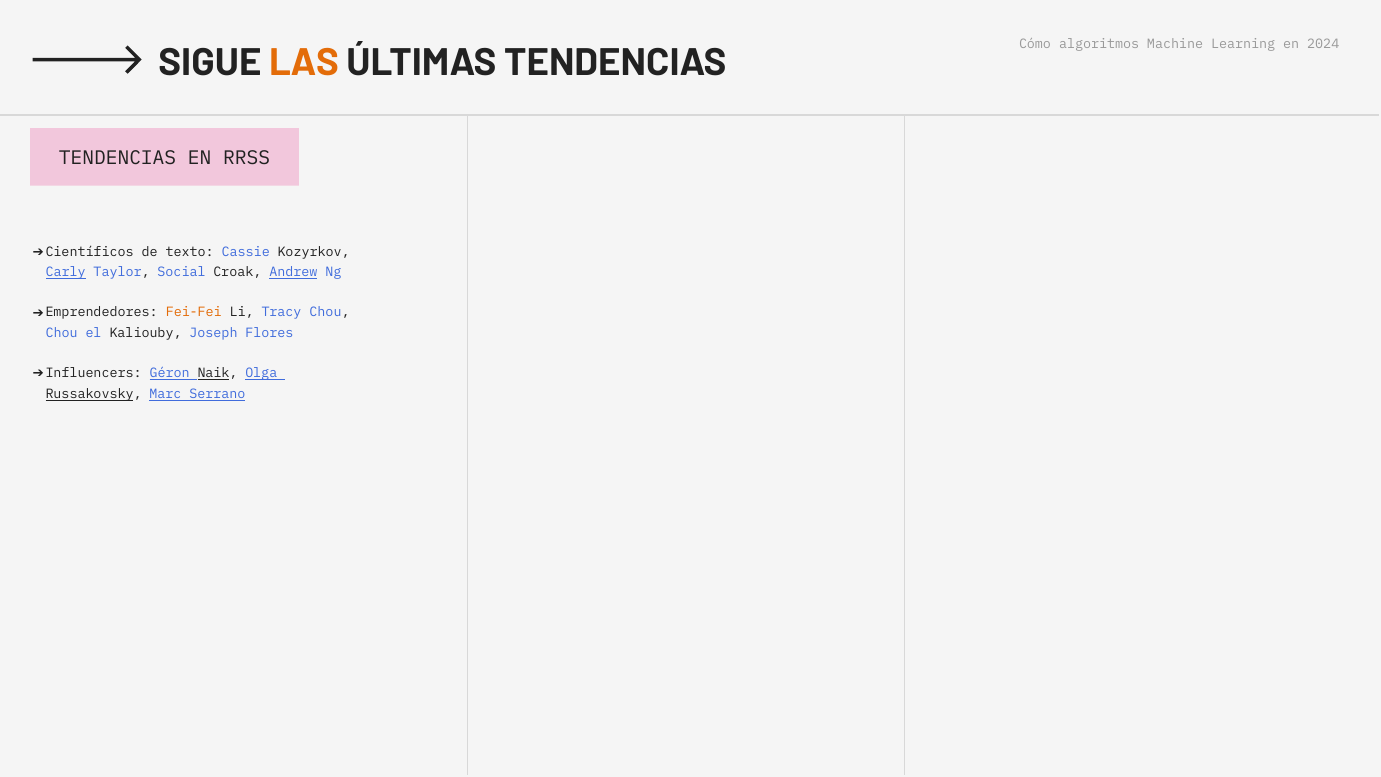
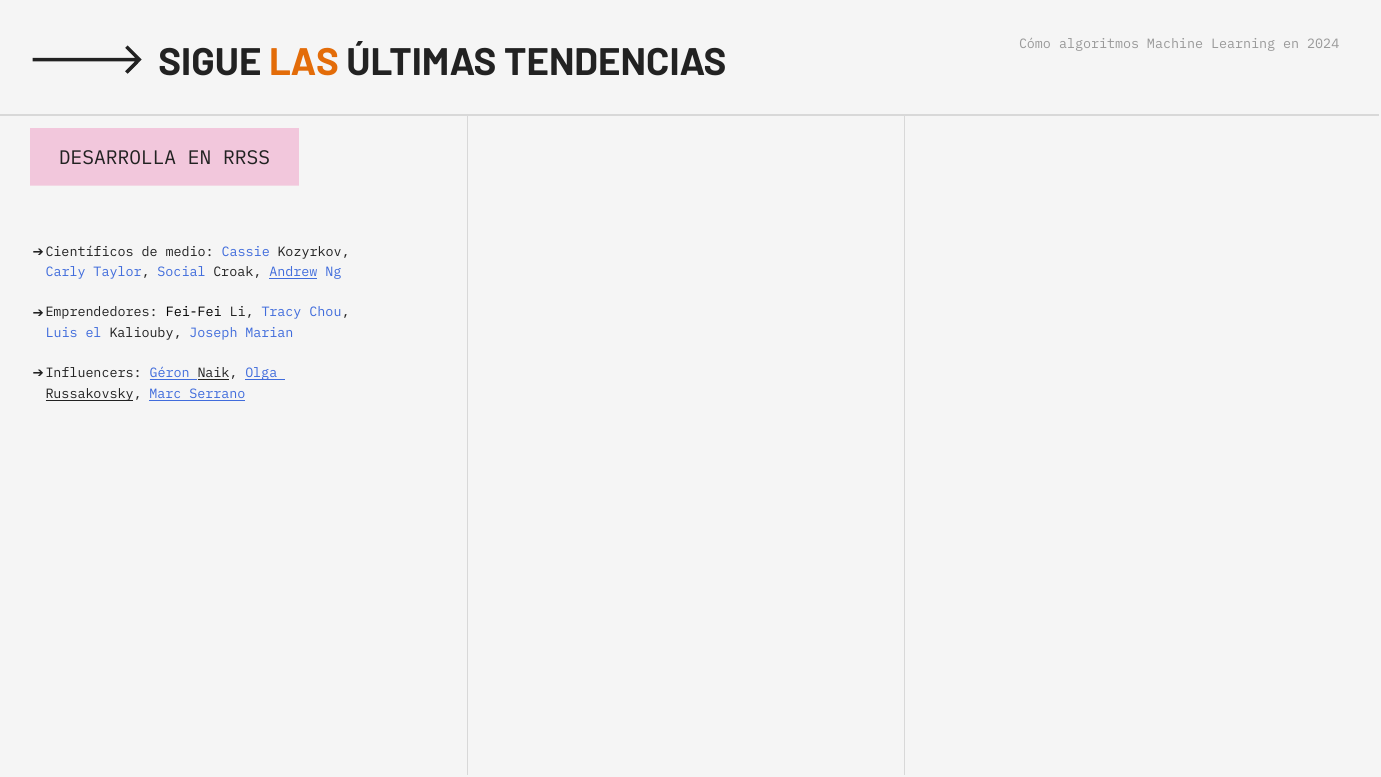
TENDENCIAS at (118, 158): TENDENCIAS -> DESARROLLA
texto: texto -> medio
Carly underline: present -> none
Fei-Fei colour: orange -> black
Chou at (62, 333): Chou -> Luis
Flores: Flores -> Marian
